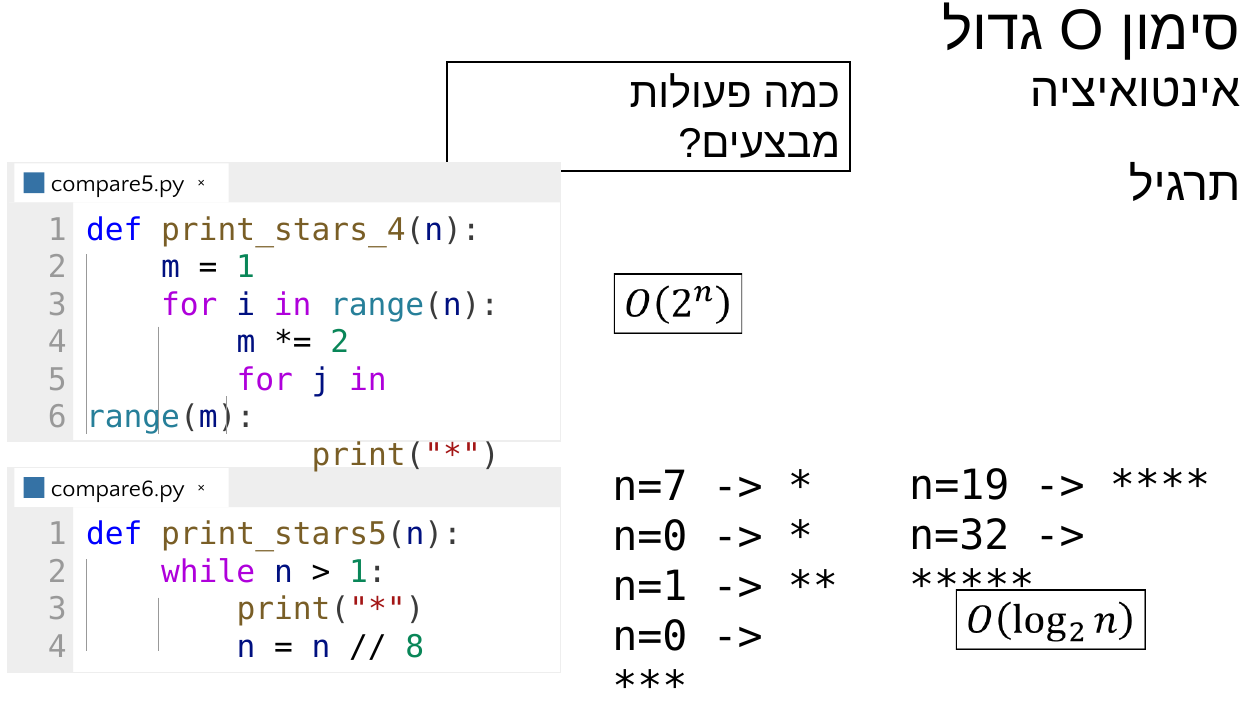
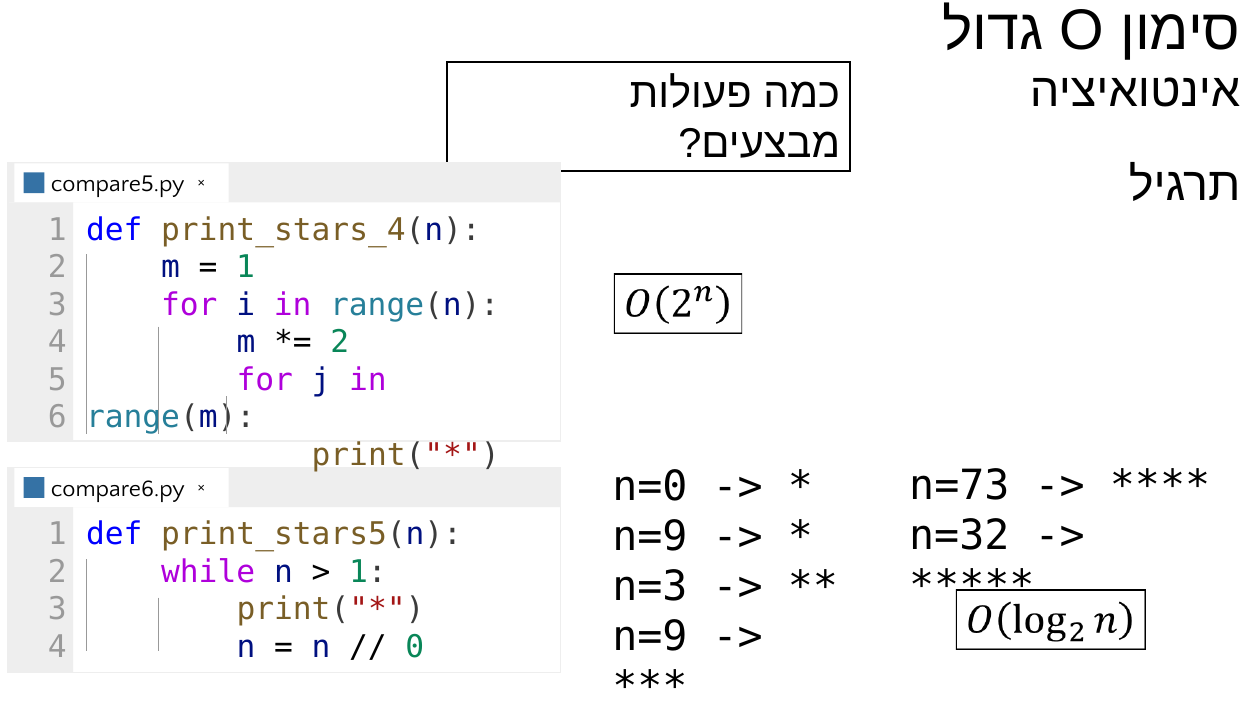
n=19: n=19 -> n=73
n=7: n=7 -> n=0
n=0 at (650, 537): n=0 -> n=9
n=1: n=1 -> n=3
n=0 at (650, 637): n=0 -> n=9
8: 8 -> 0
